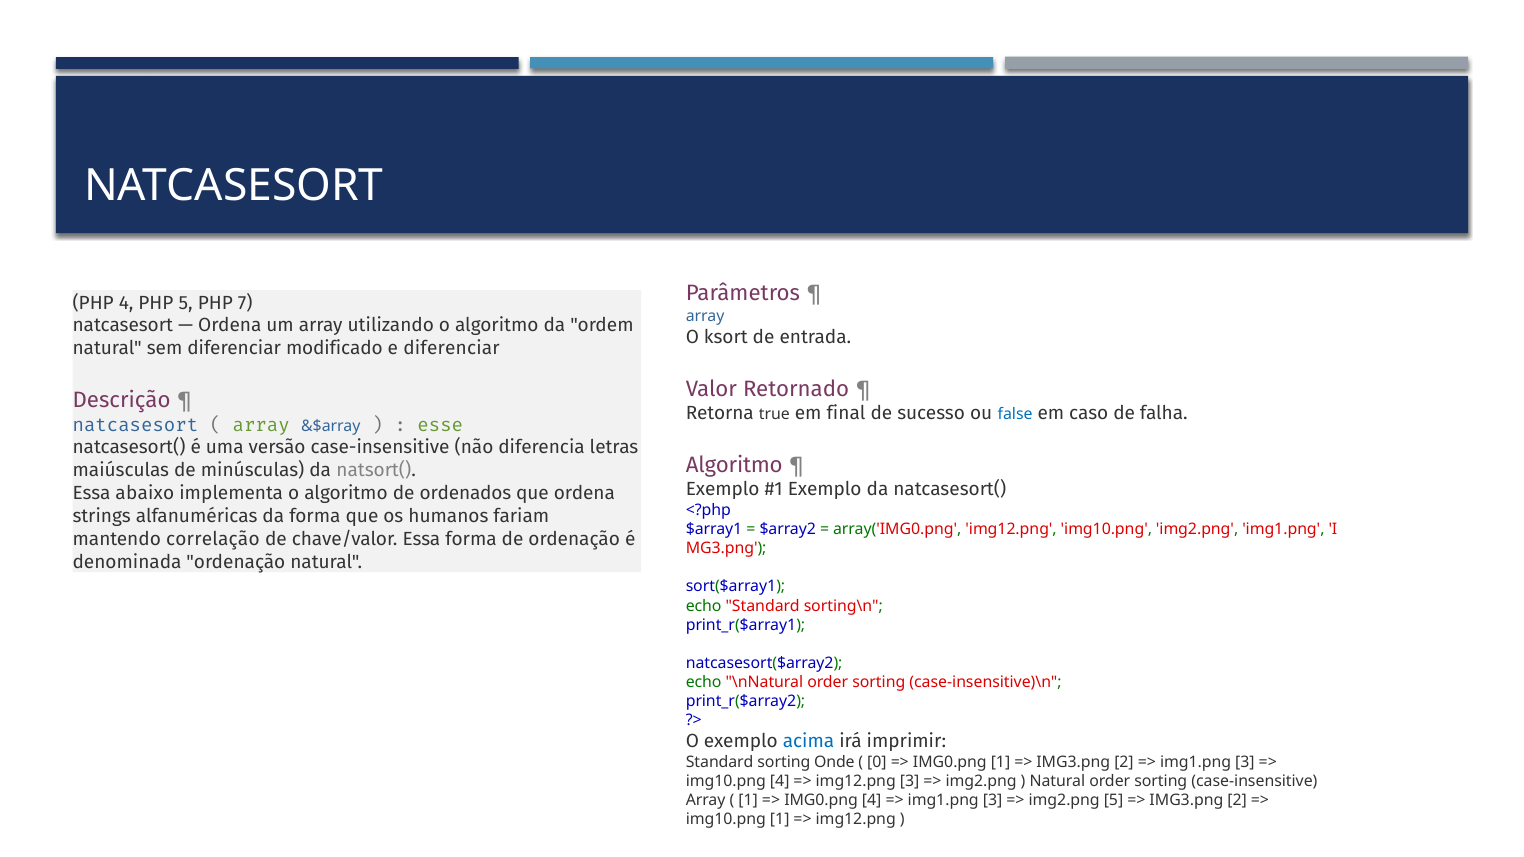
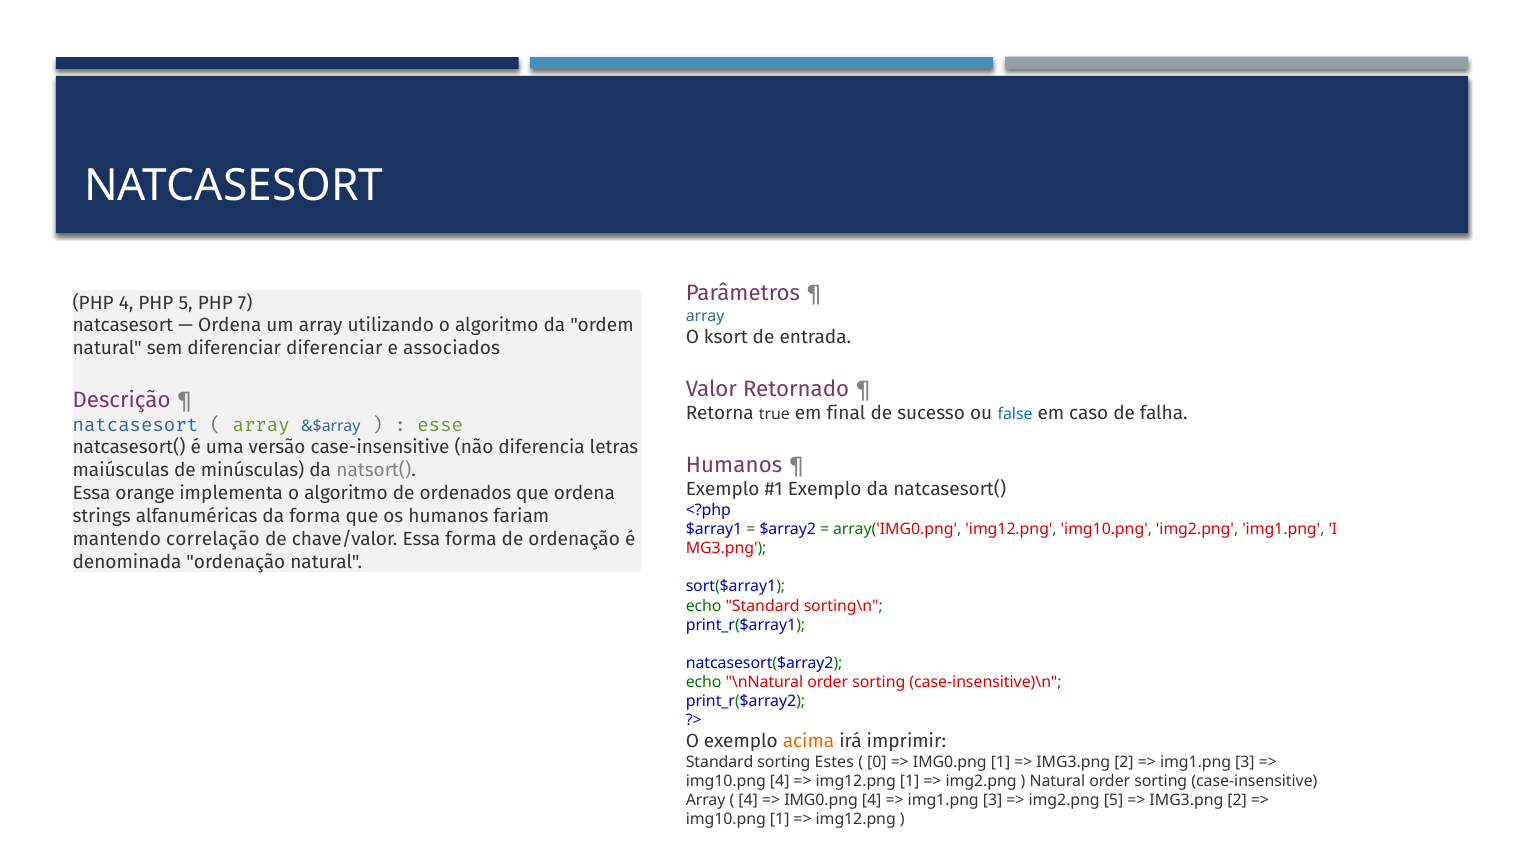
diferenciar modificado: modificado -> diferenciar
e diferenciar: diferenciar -> associados
Algoritmo at (734, 465): Algoritmo -> Humanos
abaixo: abaixo -> orange
acima colour: blue -> orange
Onde: Onde -> Estes
img12.png 3: 3 -> 1
1 at (748, 801): 1 -> 4
